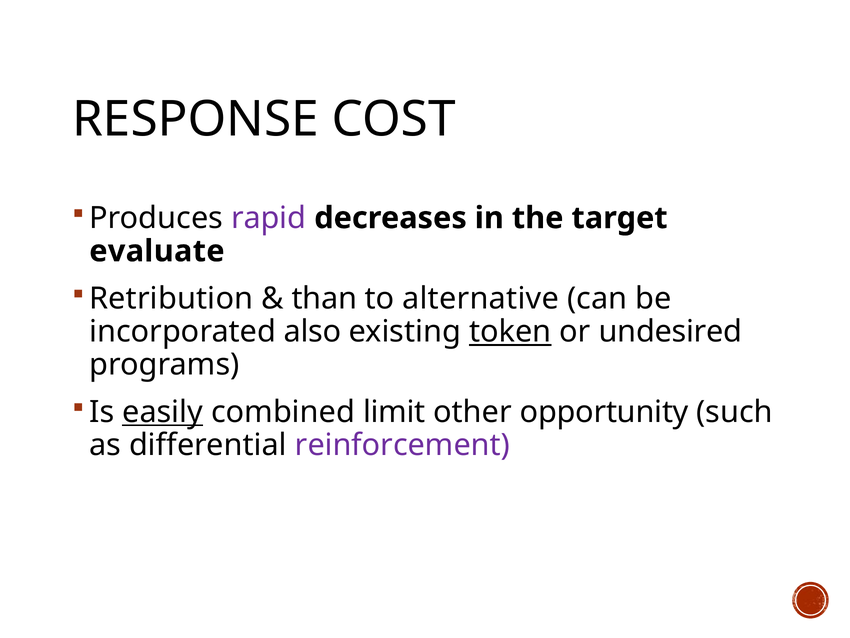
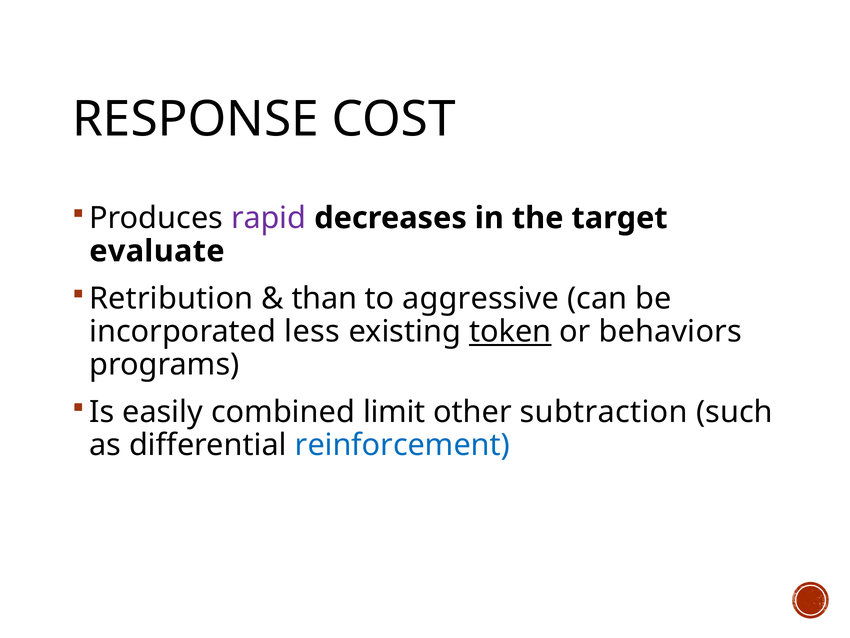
alternative: alternative -> aggressive
also: also -> less
undesired: undesired -> behaviors
easily underline: present -> none
opportunity: opportunity -> subtraction
reinforcement colour: purple -> blue
